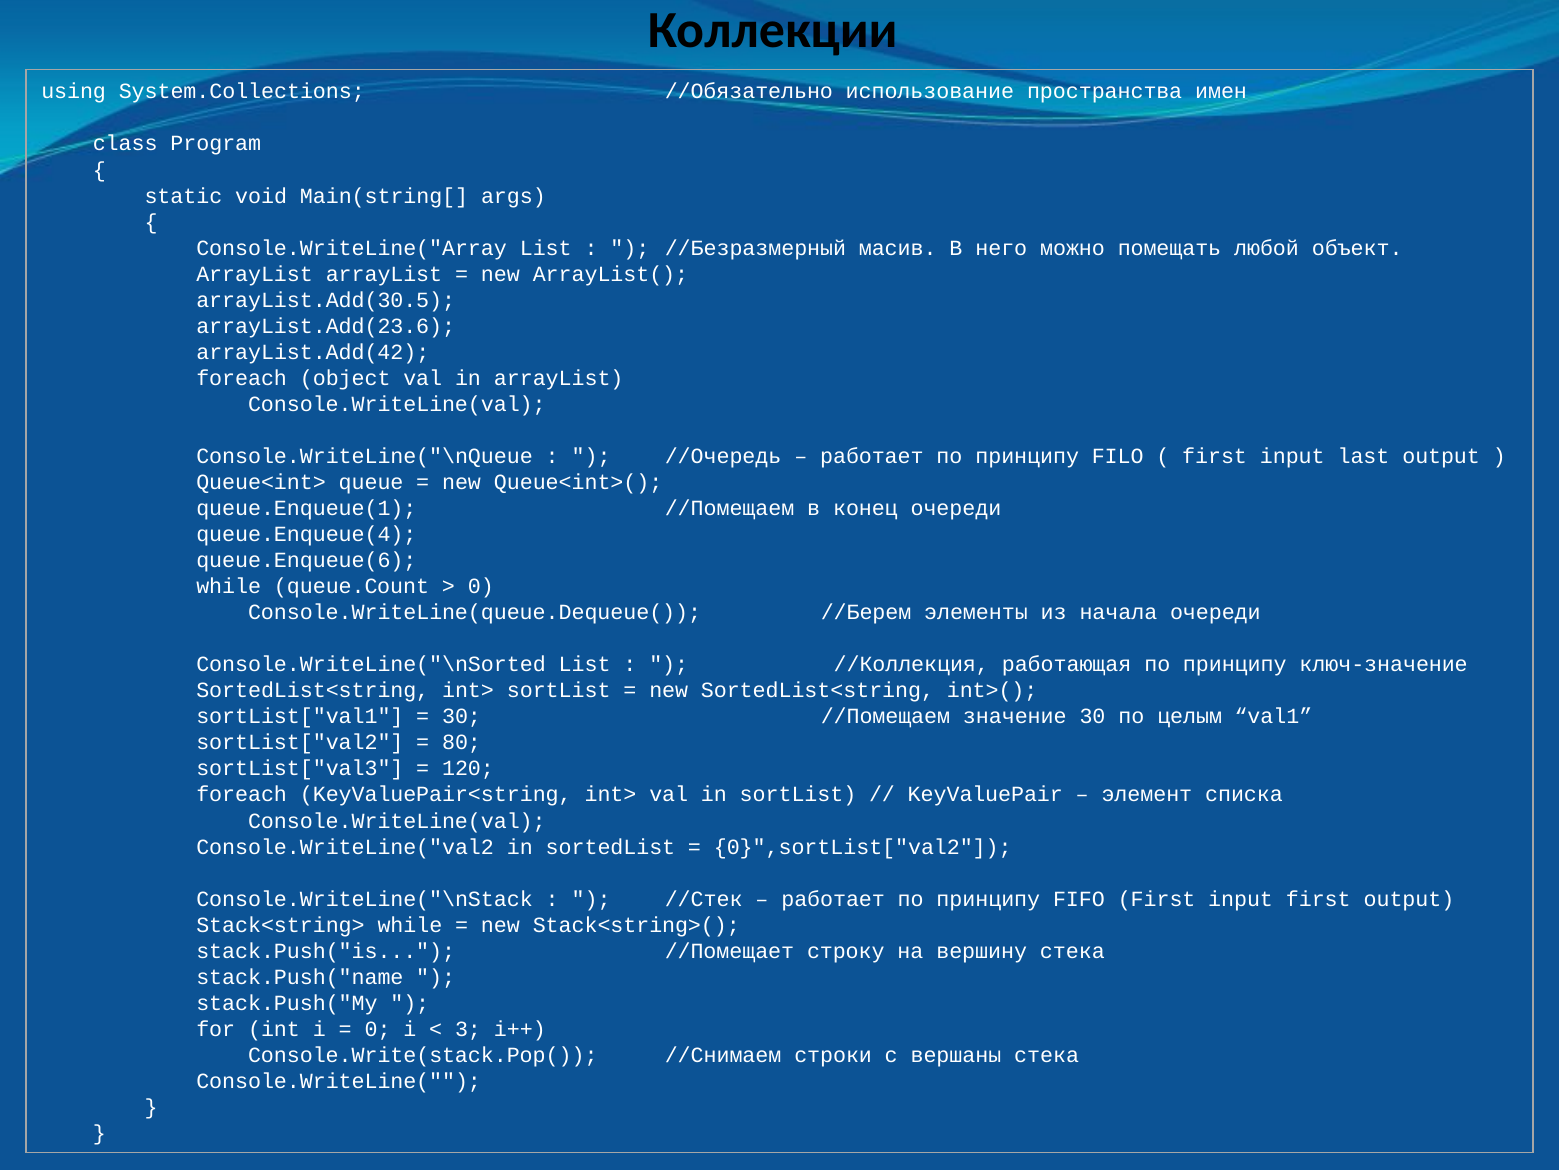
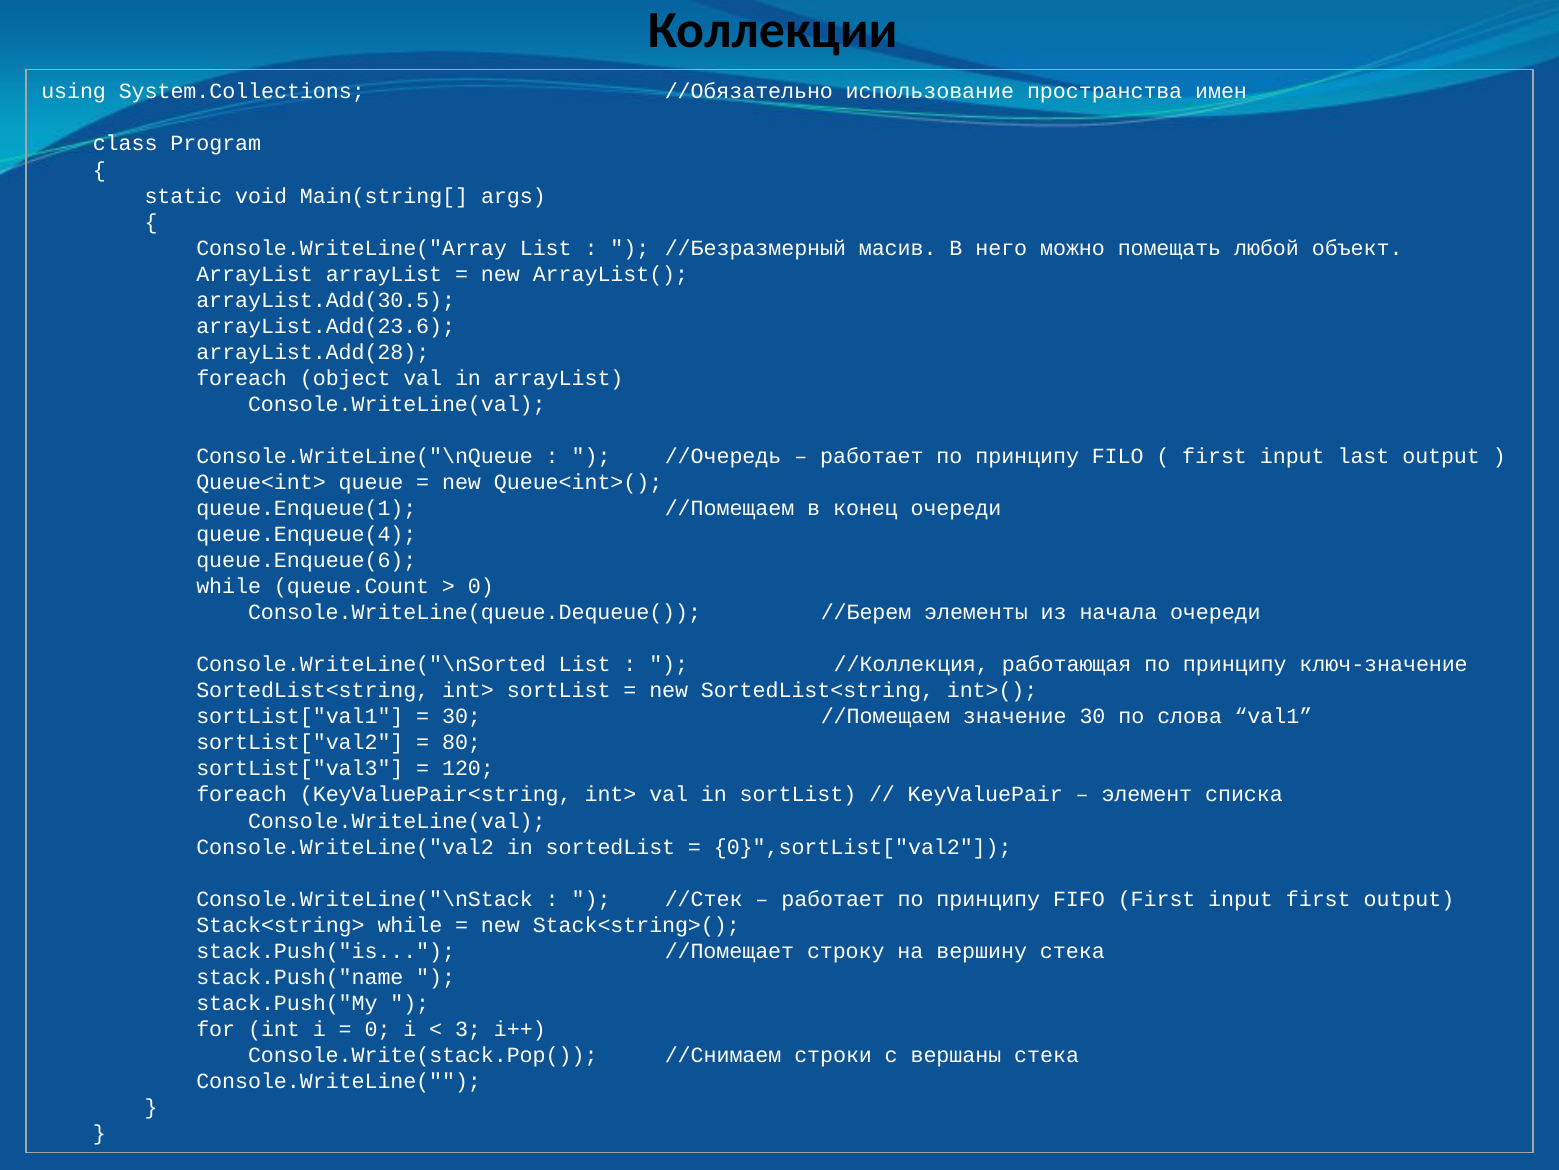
arrayList.Add(42: arrayList.Add(42 -> arrayList.Add(28
целым: целым -> слова
